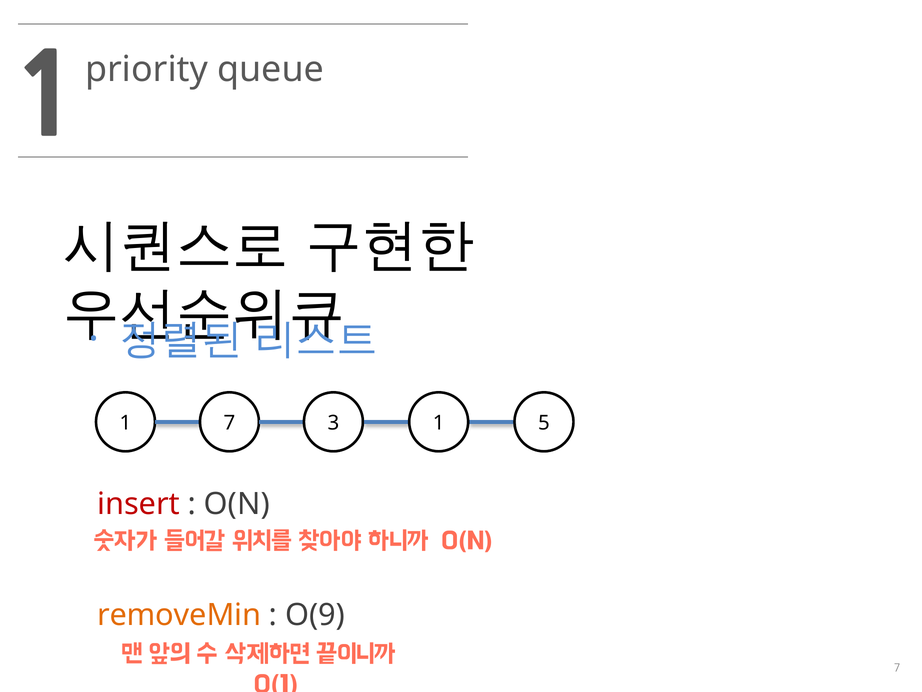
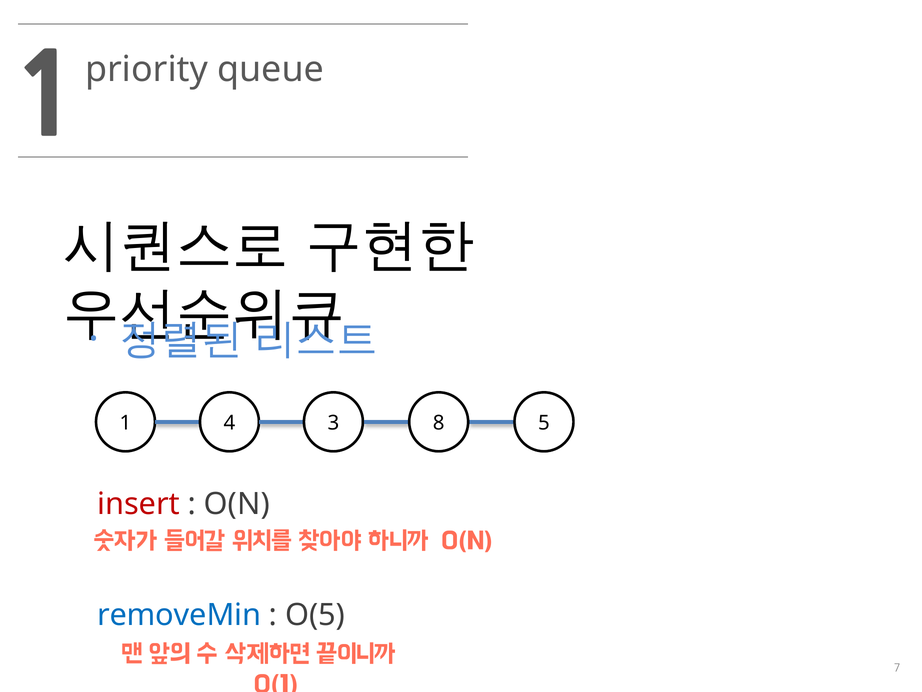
1 7: 7 -> 4
3 1: 1 -> 8
removeMin colour: orange -> blue
O(9: O(9 -> O(5
